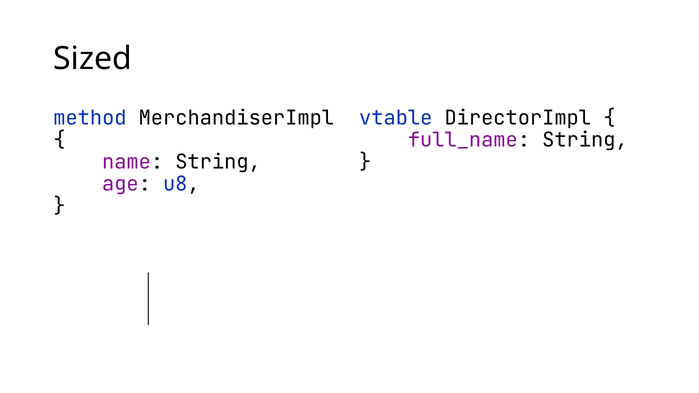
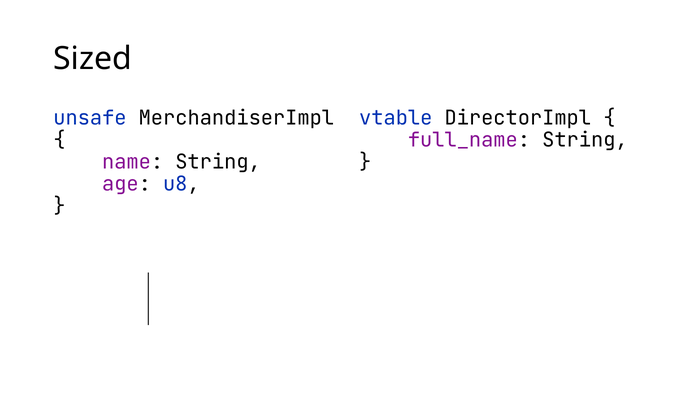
method: method -> unsafe
